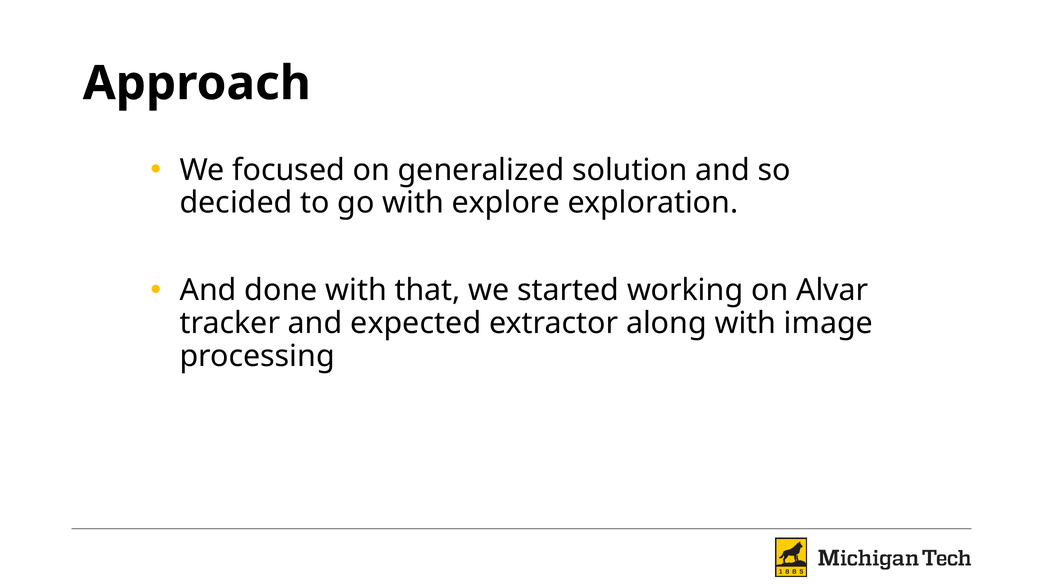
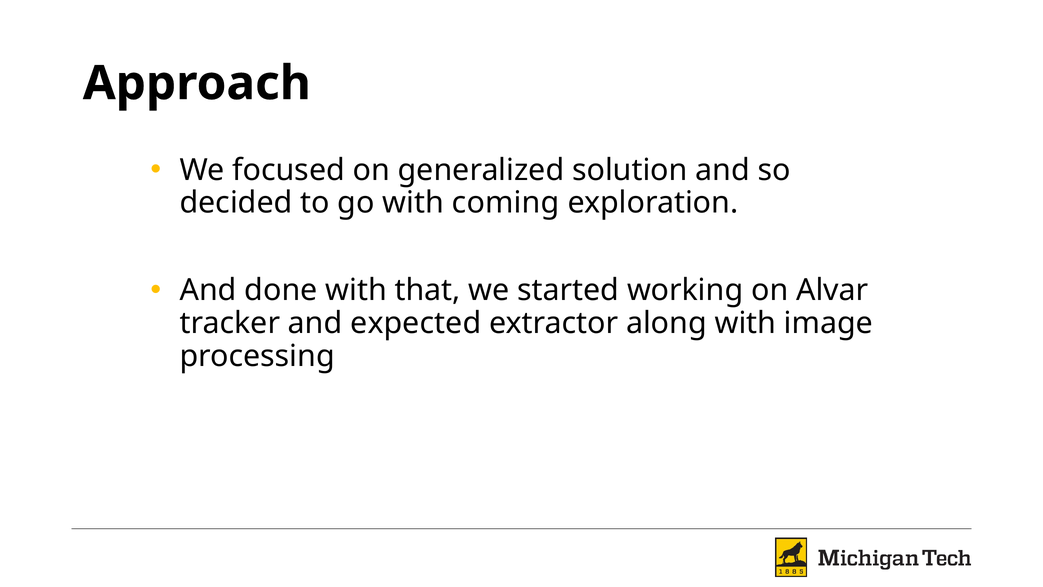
explore: explore -> coming
